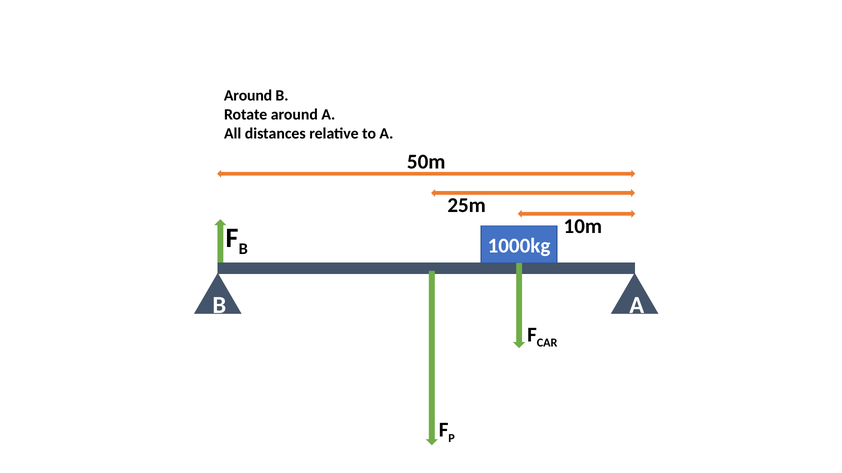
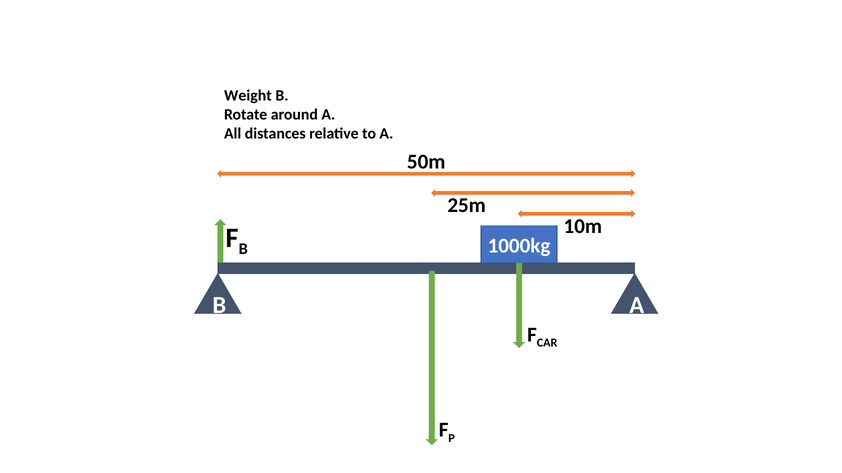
Around at (248, 96): Around -> Weight
